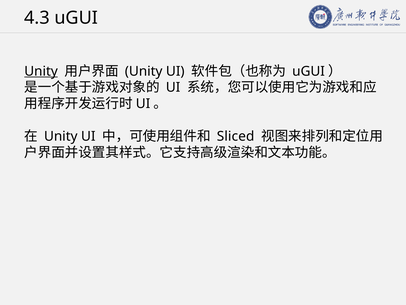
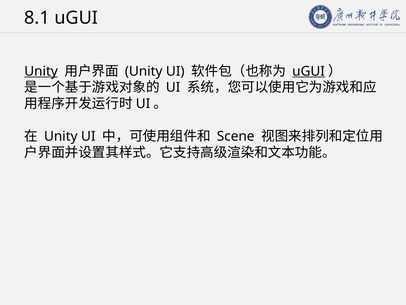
4.3: 4.3 -> 8.1
uGUI at (309, 71) underline: none -> present
Sliced: Sliced -> Scene
